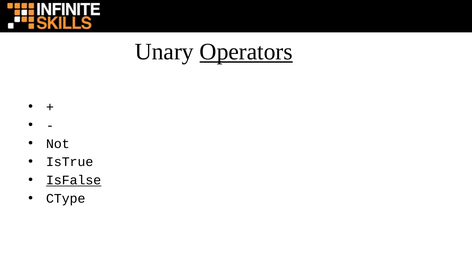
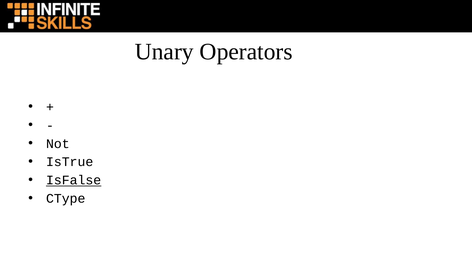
Operators underline: present -> none
